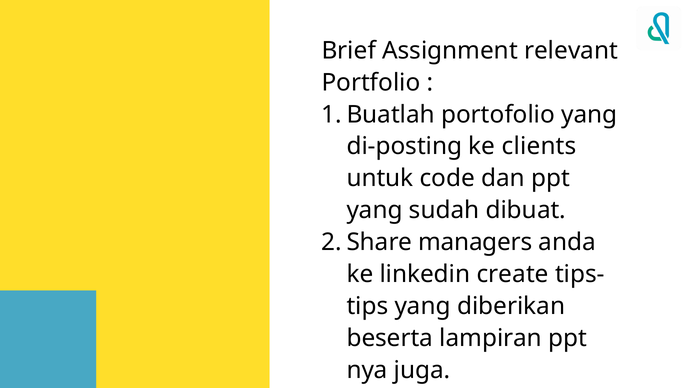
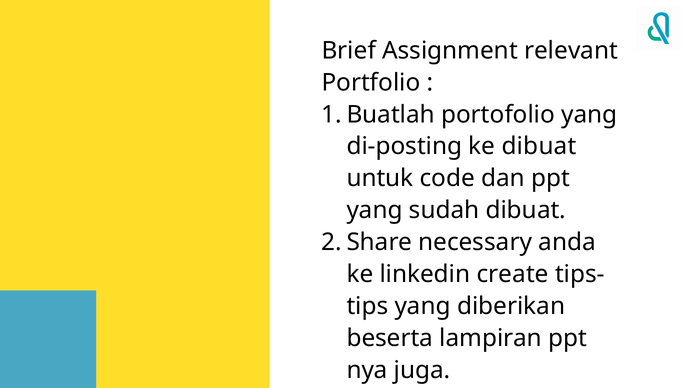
ke clients: clients -> dibuat
managers: managers -> necessary
